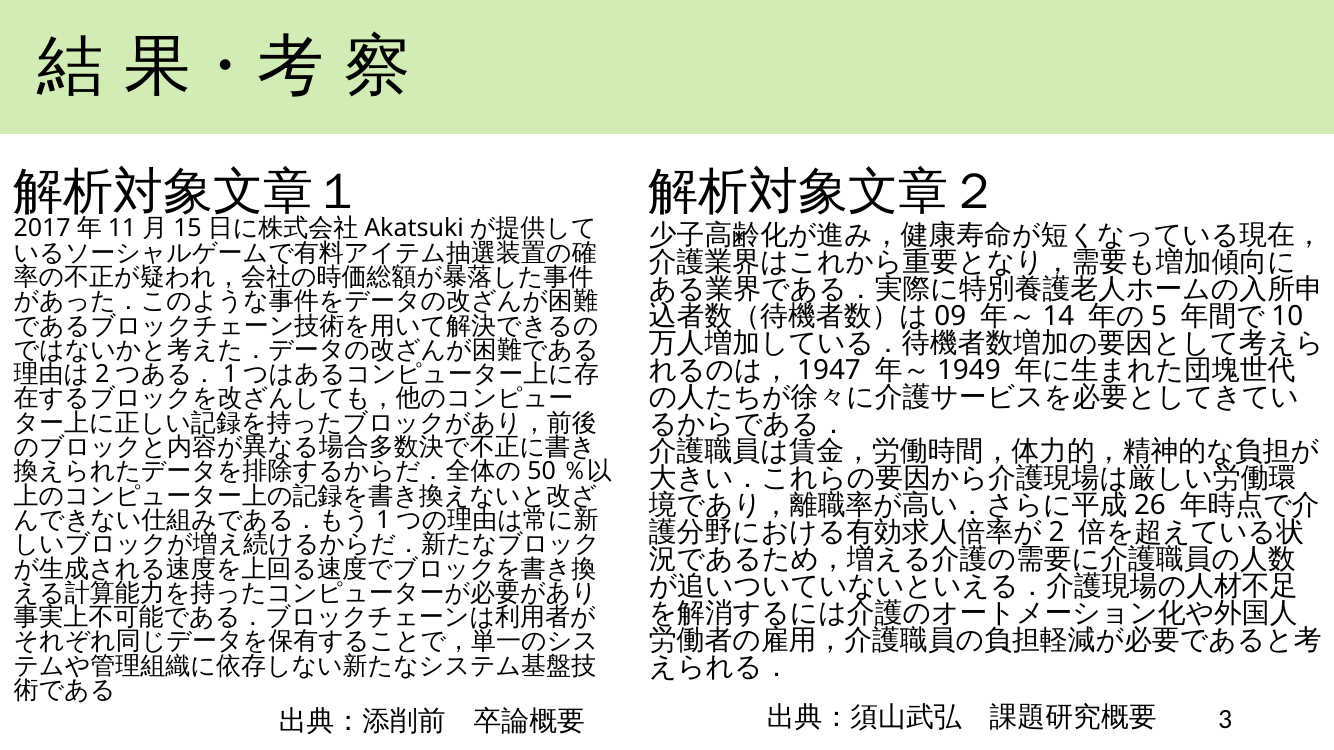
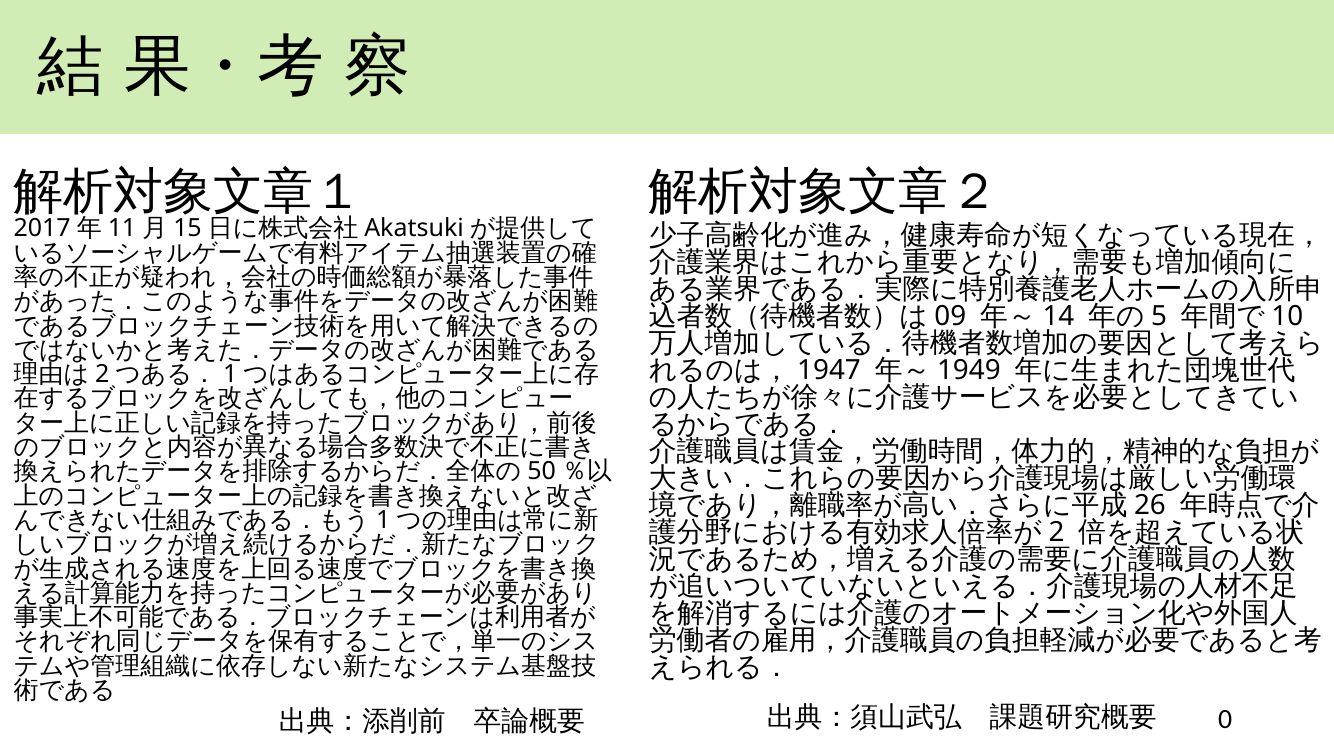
3: 3 -> 0
